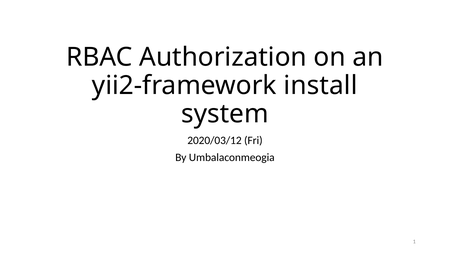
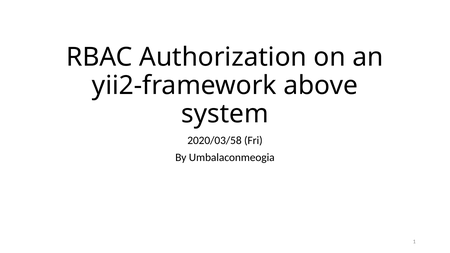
install: install -> above
2020/03/12: 2020/03/12 -> 2020/03/58
